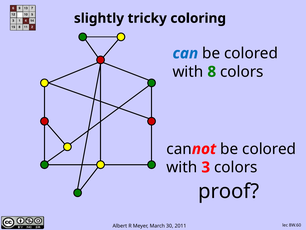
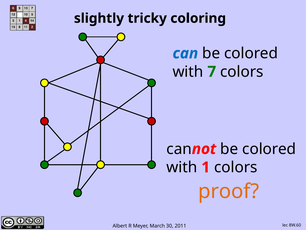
8: 8 -> 7
3: 3 -> 1
proof colour: black -> orange
